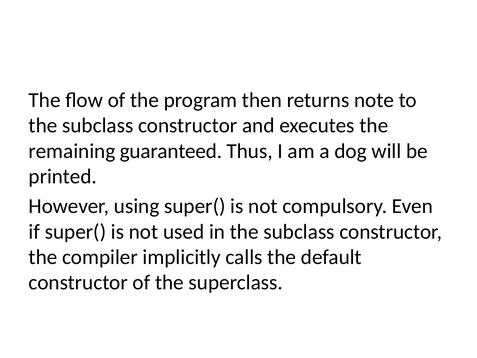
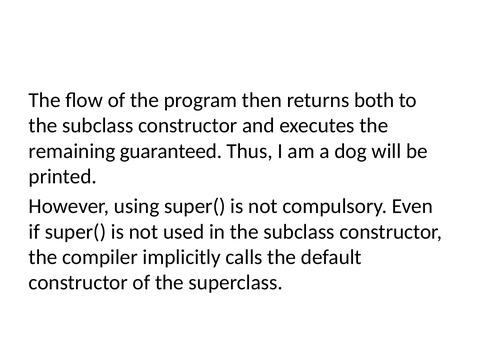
note: note -> both
